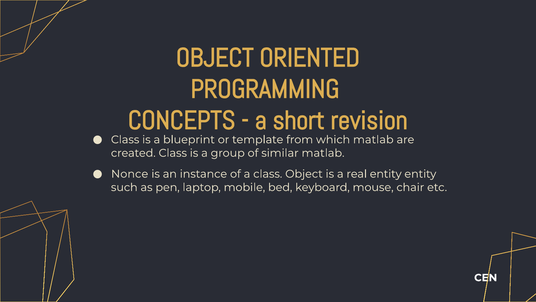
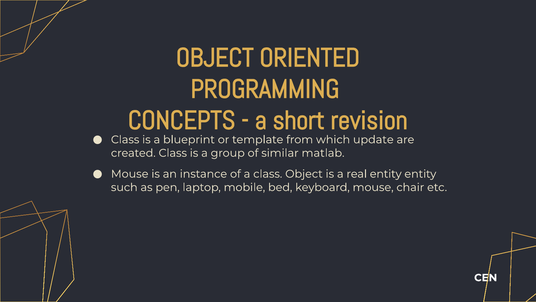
which matlab: matlab -> update
Nonce at (130, 174): Nonce -> Mouse
